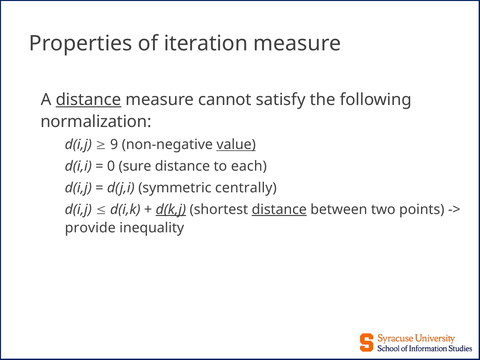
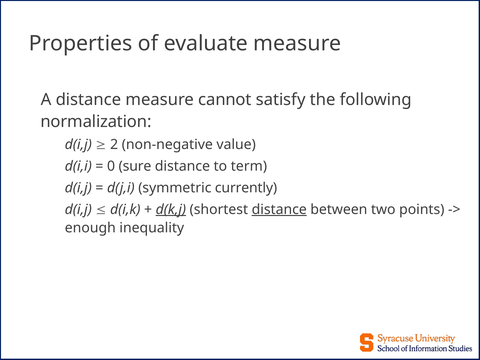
iteration: iteration -> evaluate
distance at (88, 100) underline: present -> none
9: 9 -> 2
value underline: present -> none
each: each -> term
centrally: centrally -> currently
provide: provide -> enough
